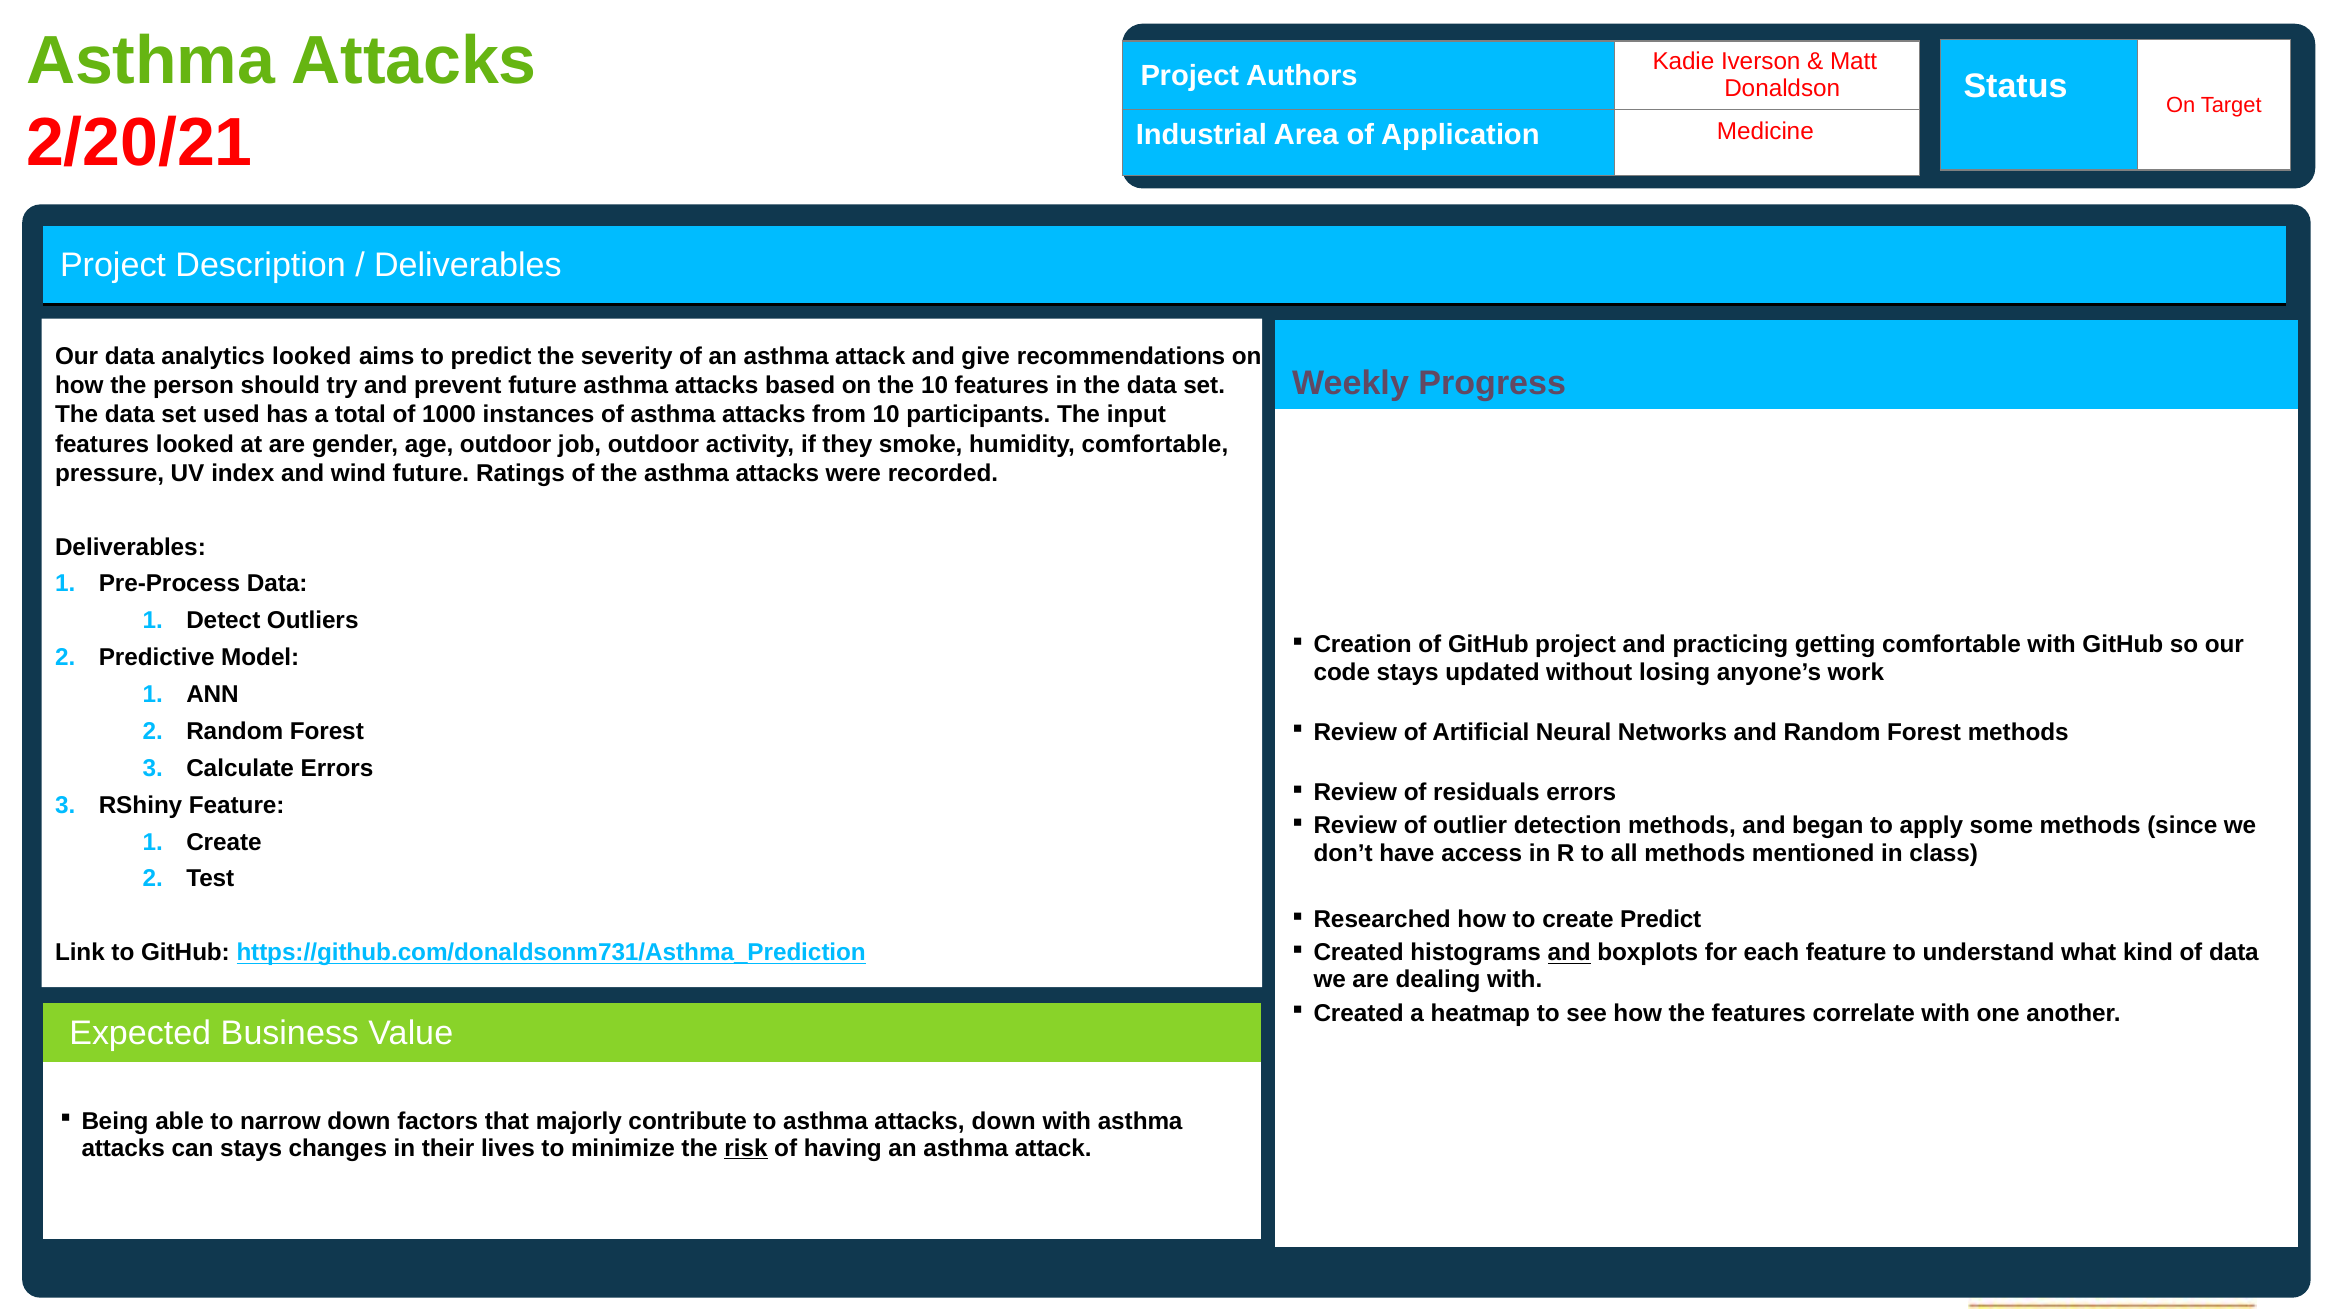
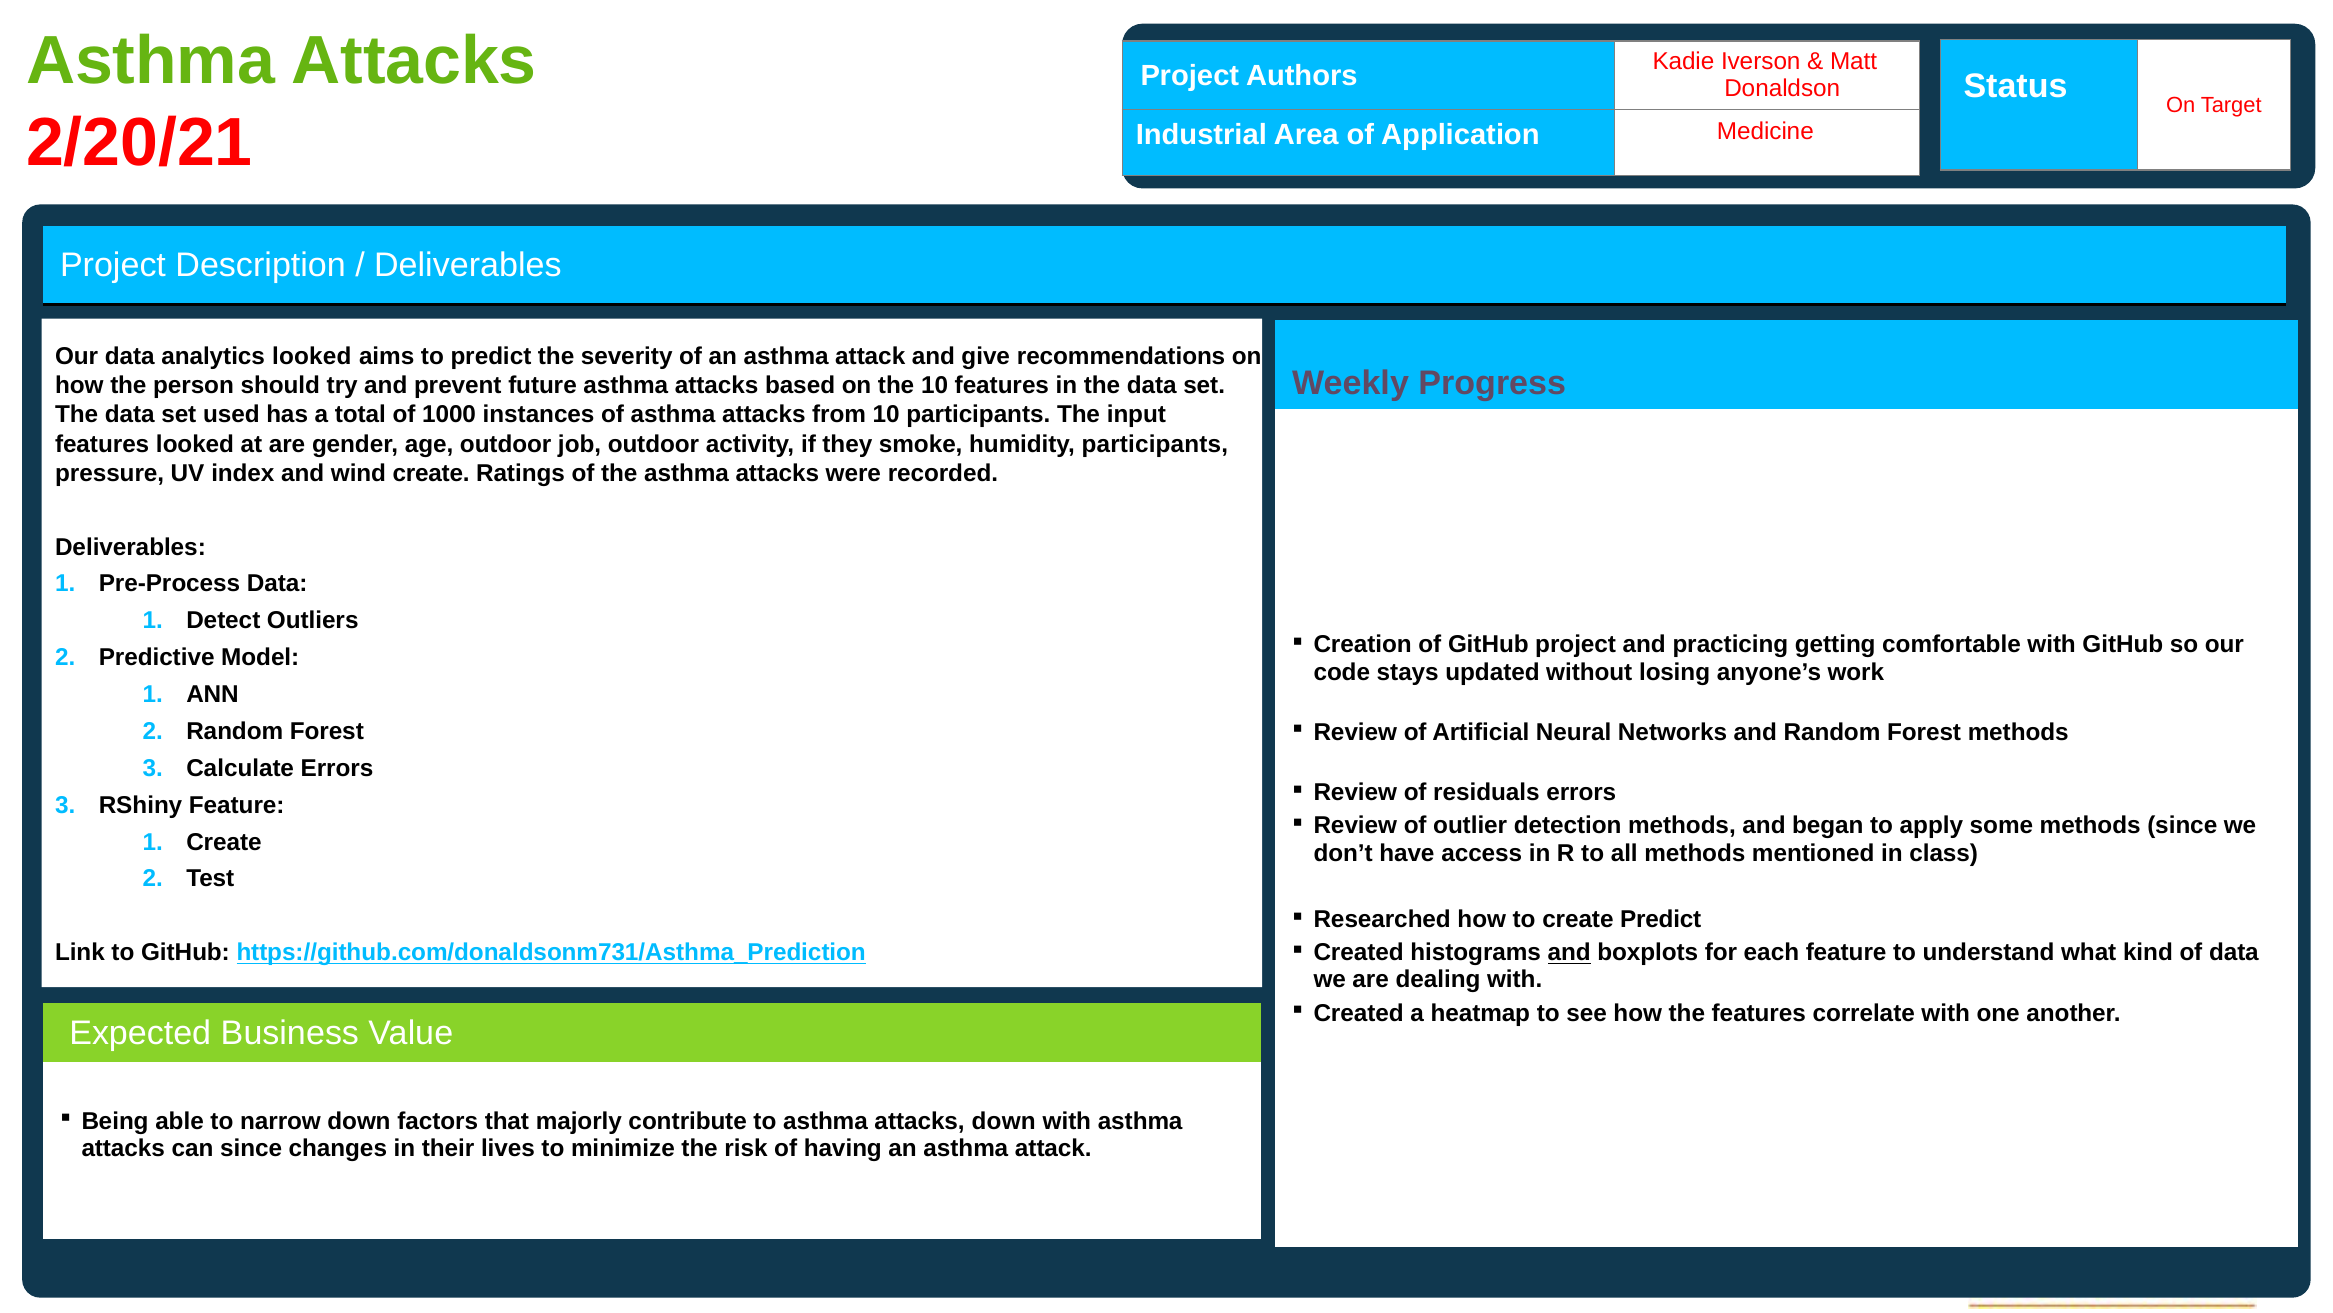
humidity comfortable: comfortable -> participants
wind future: future -> create
can stays: stays -> since
risk underline: present -> none
